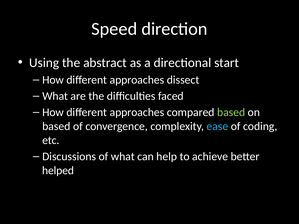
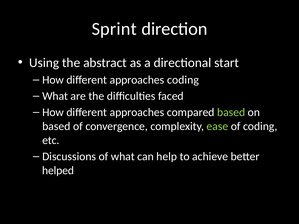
Speed: Speed -> Sprint
approaches dissect: dissect -> coding
ease colour: light blue -> light green
